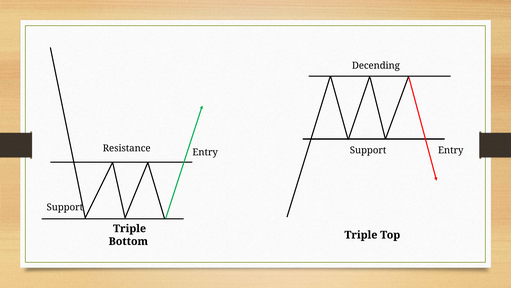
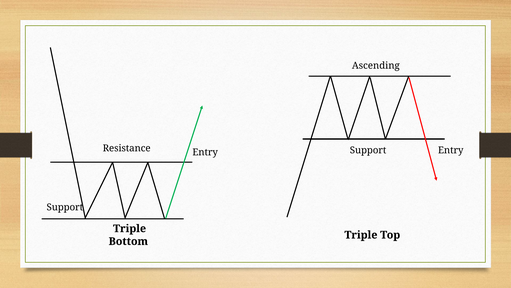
Decending: Decending -> Ascending
